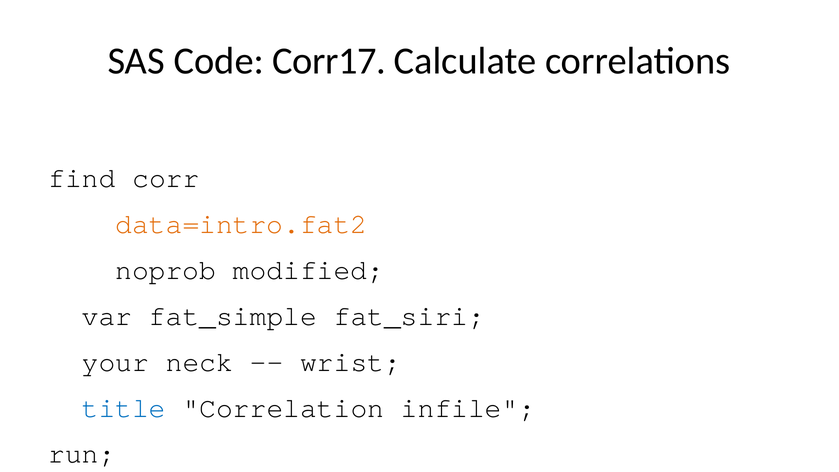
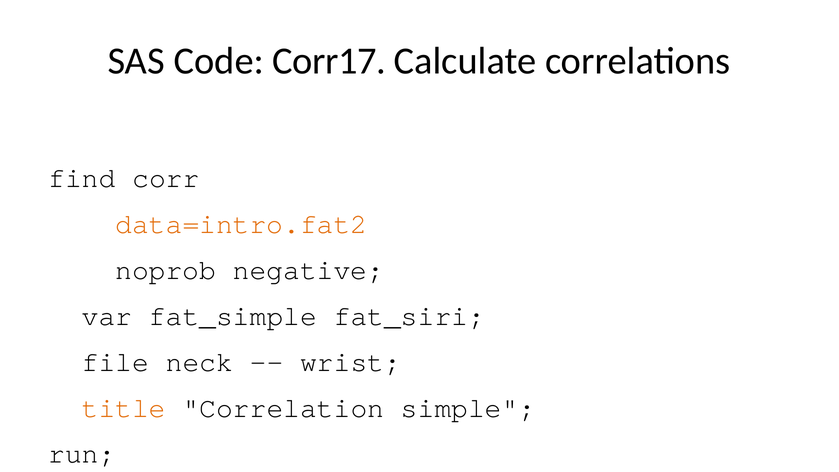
modified: modified -> negative
your: your -> file
title colour: blue -> orange
infile: infile -> simple
